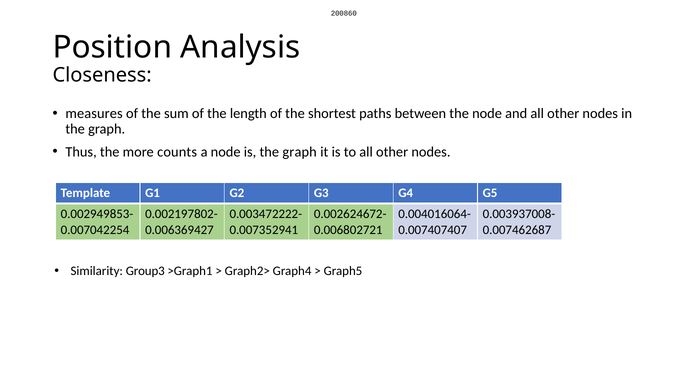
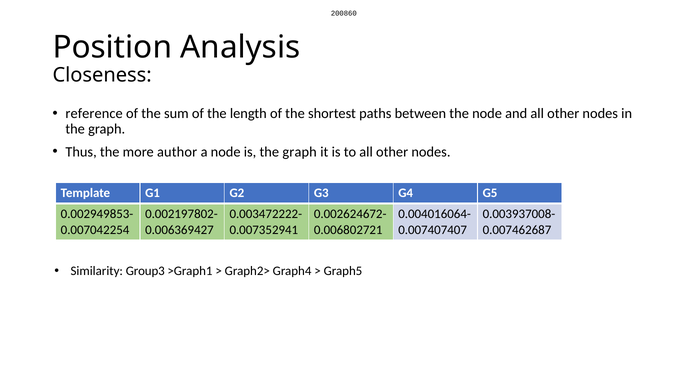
measures: measures -> reference
counts: counts -> author
